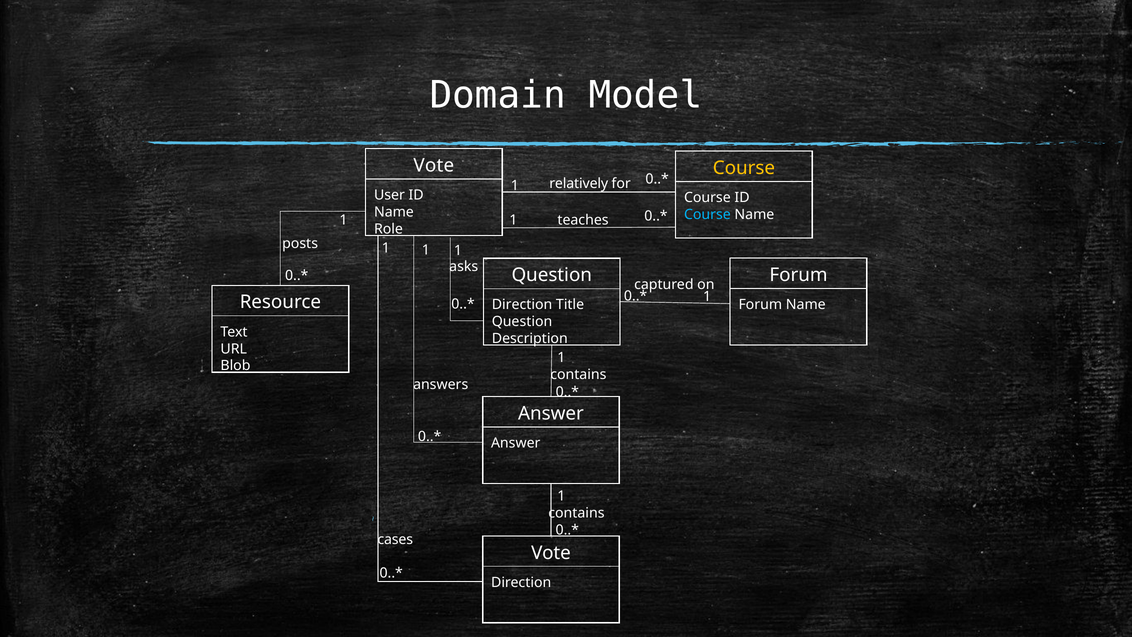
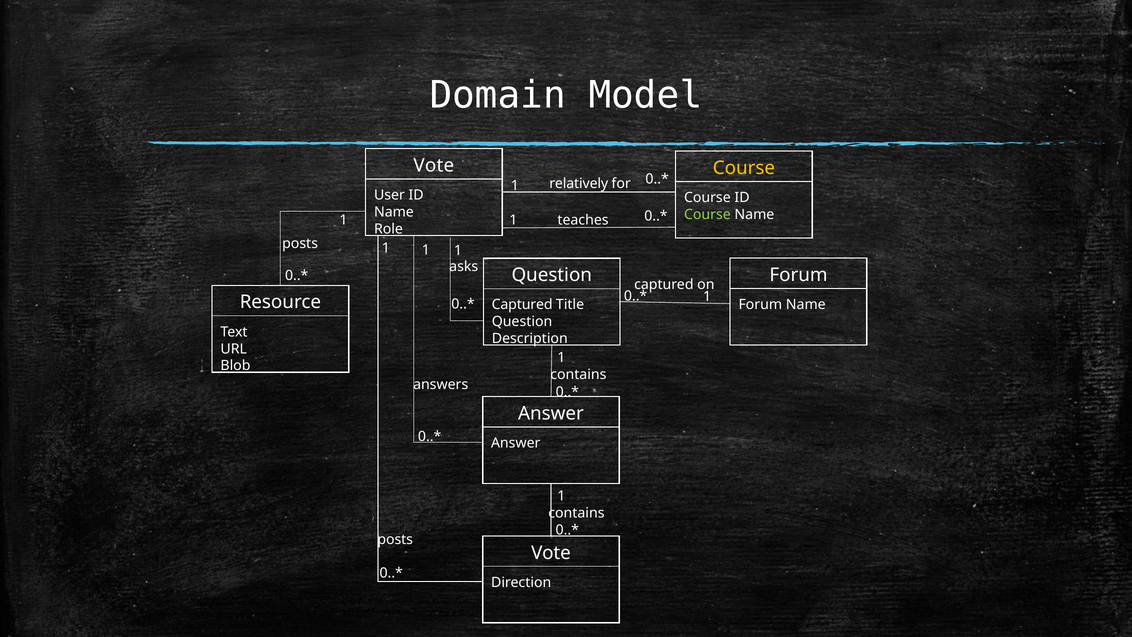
Course at (707, 215) colour: light blue -> light green
Direction at (522, 305): Direction -> Captured
cases at (395, 539): cases -> posts
